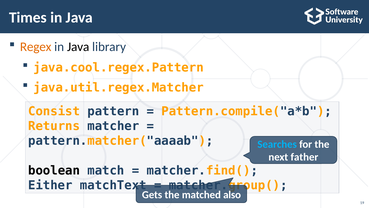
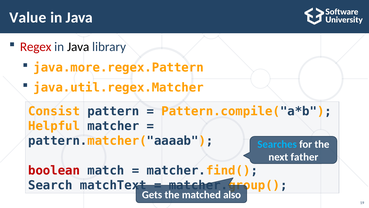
Times: Times -> Value
Regex colour: orange -> red
java.cool.regex.Pattern: java.cool.regex.Pattern -> java.more.regex.Pattern
Returns: Returns -> Helpful
boolean colour: black -> red
Either: Either -> Search
